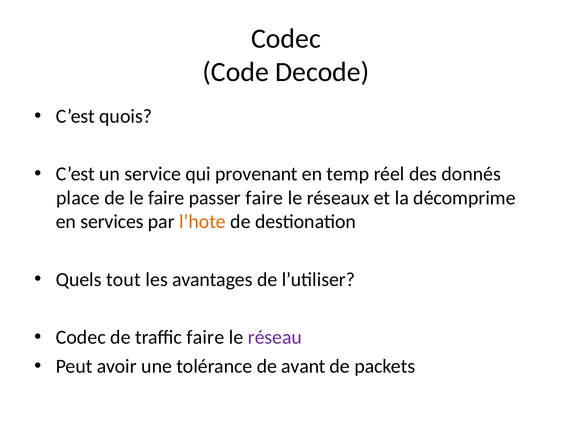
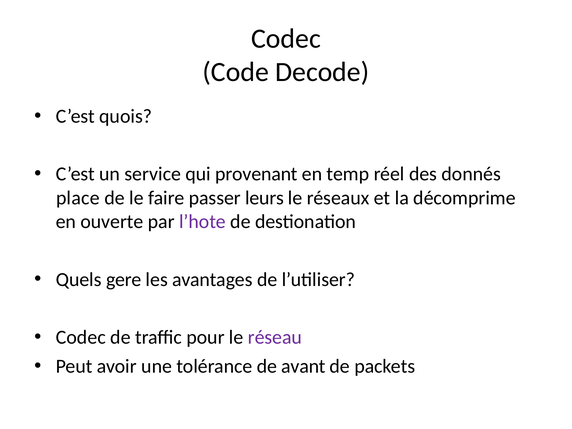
passer faire: faire -> leurs
services: services -> ouverte
l’hote colour: orange -> purple
tout: tout -> gere
traffic faire: faire -> pour
